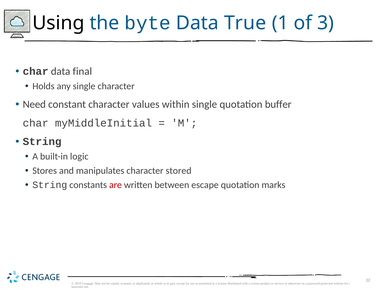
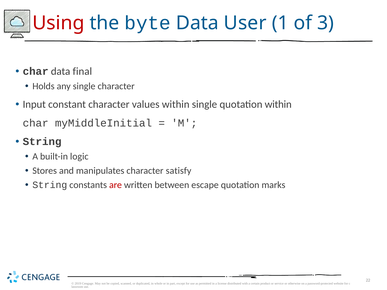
Using colour: black -> red
True: True -> User
Need: Need -> Input
quotation buffer: buffer -> within
stored: stored -> satisfy
